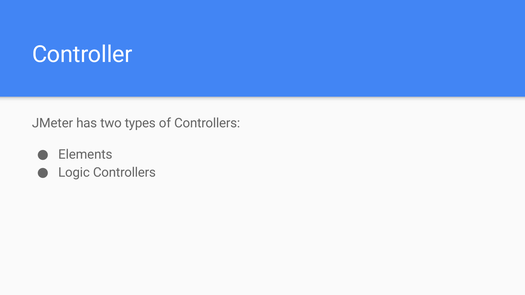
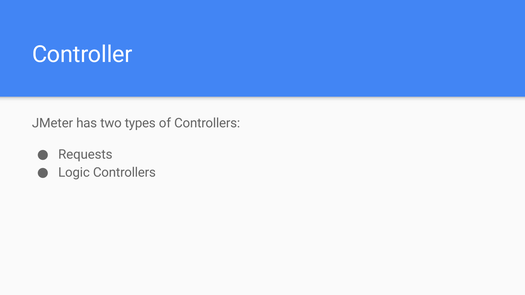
Elements: Elements -> Requests
